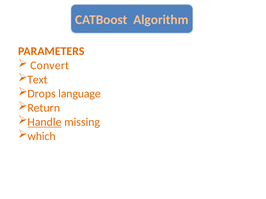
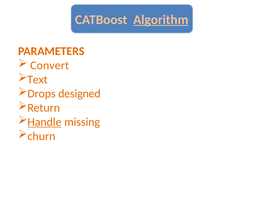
Algorithm underline: none -> present
language: language -> designed
which: which -> churn
